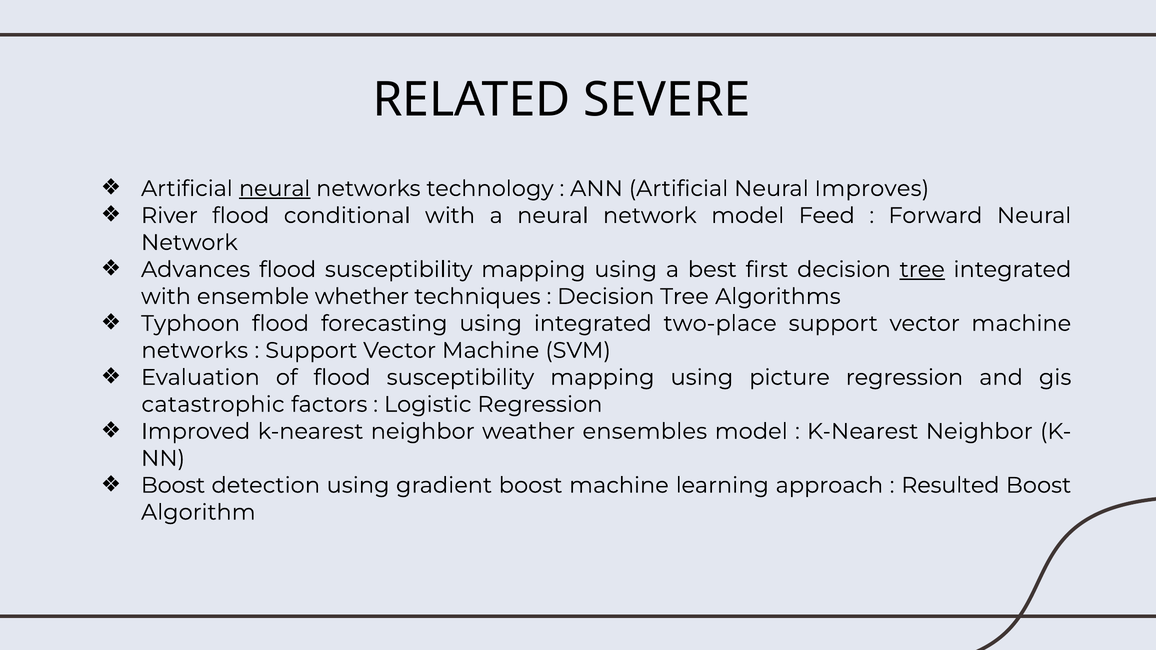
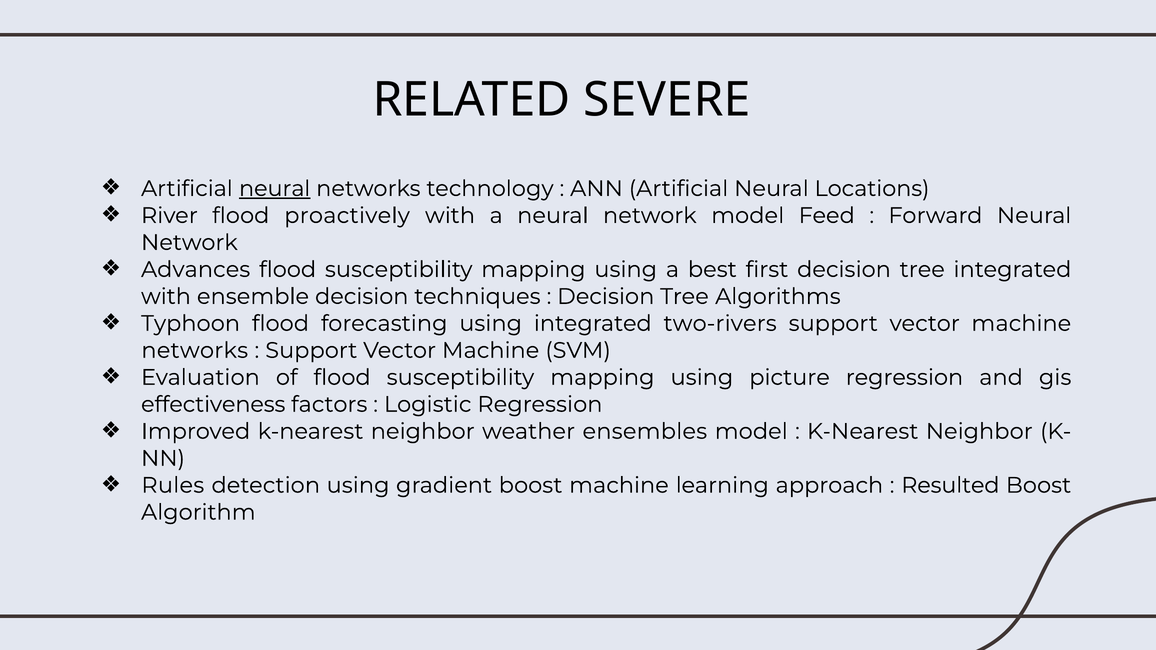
Improves: Improves -> Locations
conditional: conditional -> proactively
tree at (922, 270) underline: present -> none
ensemble whether: whether -> decision
two-place: two-place -> two-rivers
catastrophic: catastrophic -> effectiveness
Boost at (173, 486): Boost -> Rules
